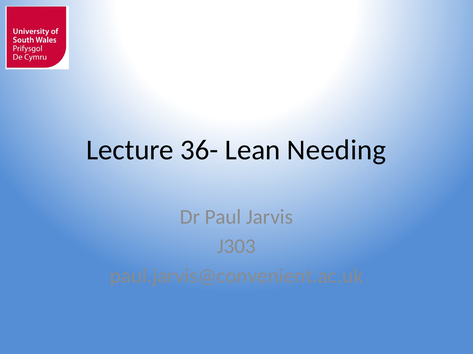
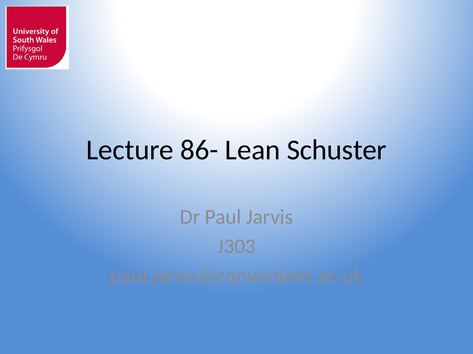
36-: 36- -> 86-
Needing: Needing -> Schuster
